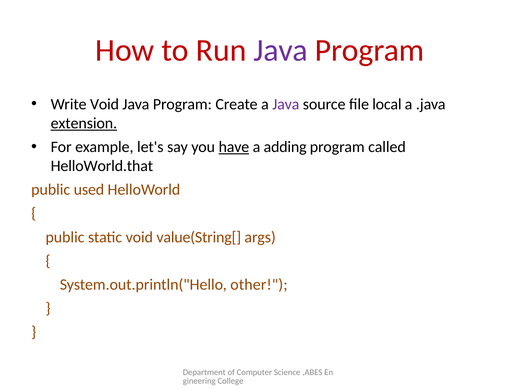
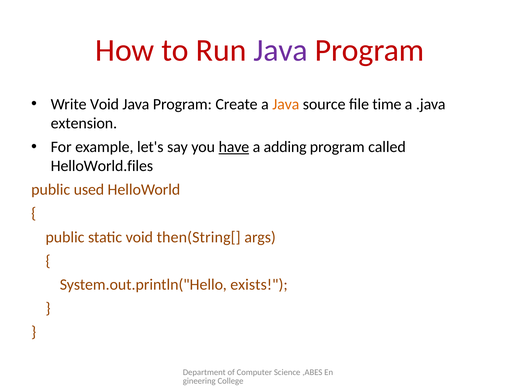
Java at (286, 104) colour: purple -> orange
local: local -> time
extension underline: present -> none
HelloWorld.that: HelloWorld.that -> HelloWorld.files
value(String[: value(String[ -> then(String[
other: other -> exists
